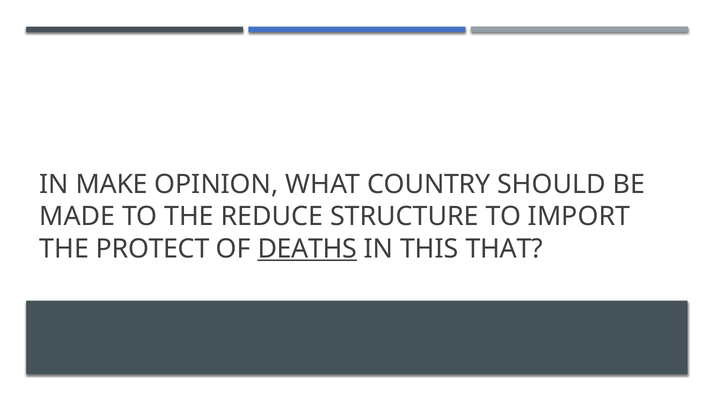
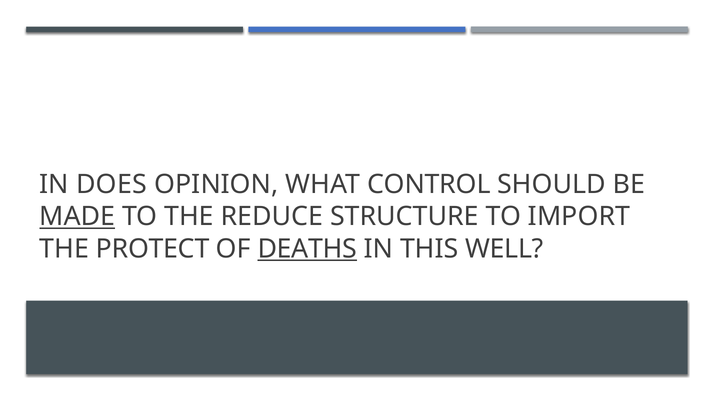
MAKE: MAKE -> DOES
COUNTRY: COUNTRY -> CONTROL
MADE underline: none -> present
THAT: THAT -> WELL
